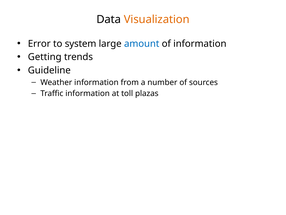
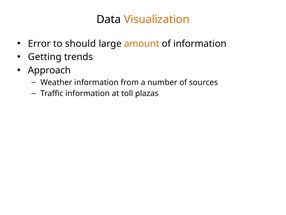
system: system -> should
amount colour: blue -> orange
Guideline: Guideline -> Approach
